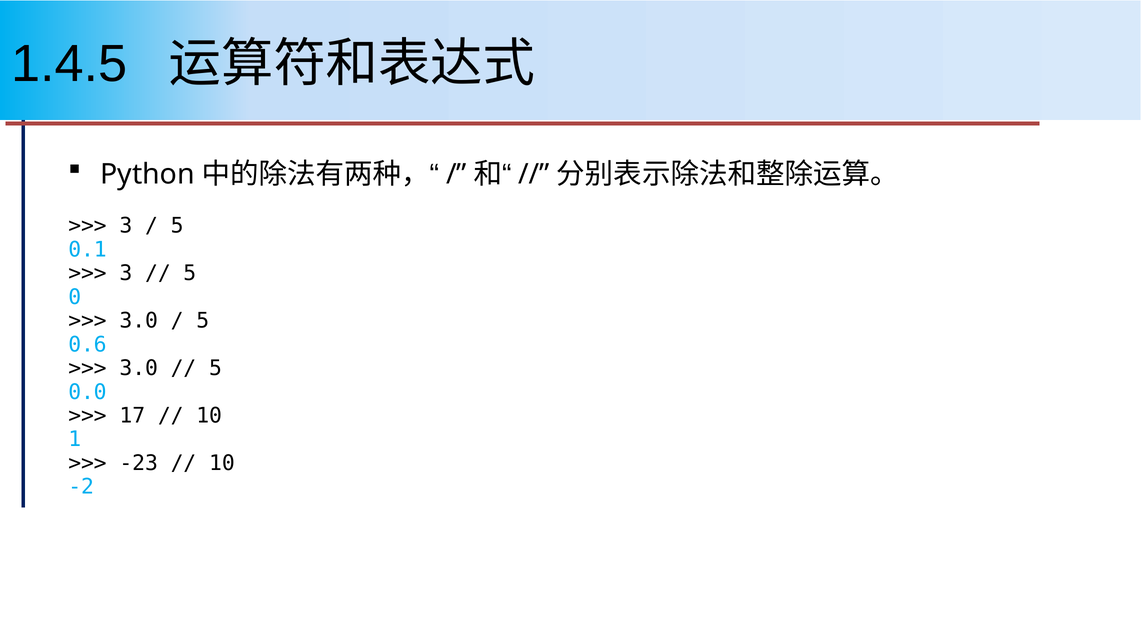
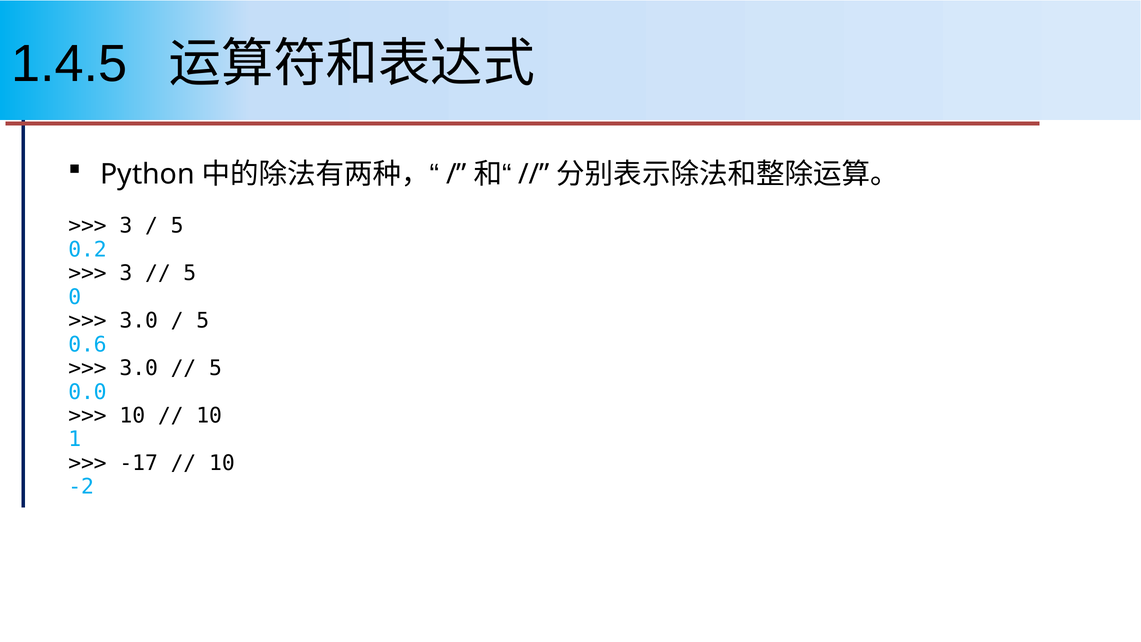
0.1: 0.1 -> 0.2
17 at (132, 416): 17 -> 10
-23: -23 -> -17
